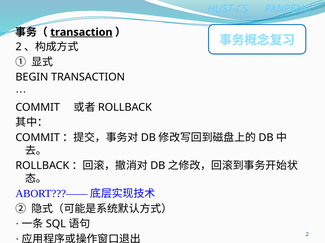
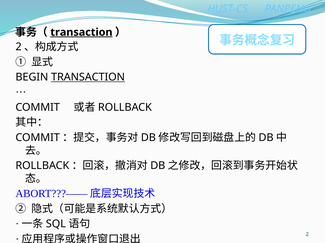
TRANSACTION at (88, 77) underline: none -> present
